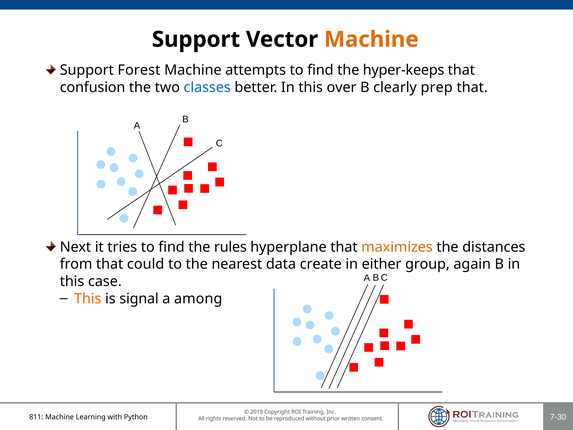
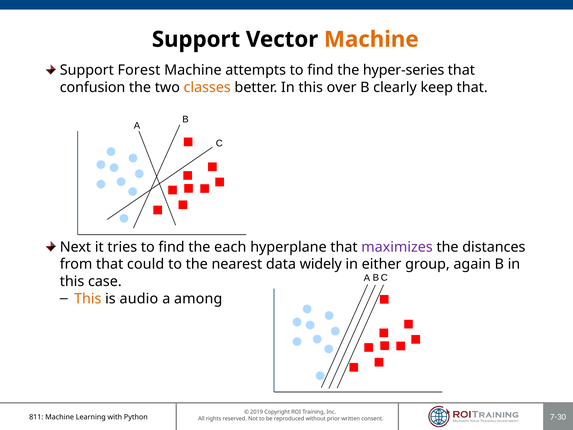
hyper-keeps: hyper-keeps -> hyper-series
classes colour: blue -> orange
prep: prep -> keep
rules: rules -> each
maximizes colour: orange -> purple
create: create -> widely
signal: signal -> audio
